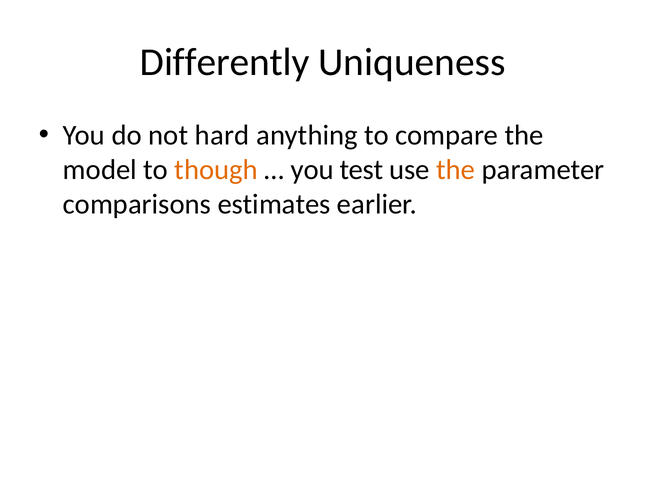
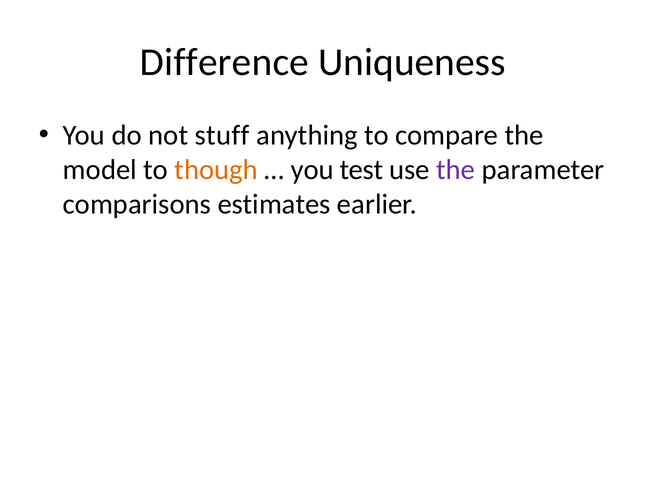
Differently: Differently -> Difference
hard: hard -> stuff
the at (456, 170) colour: orange -> purple
